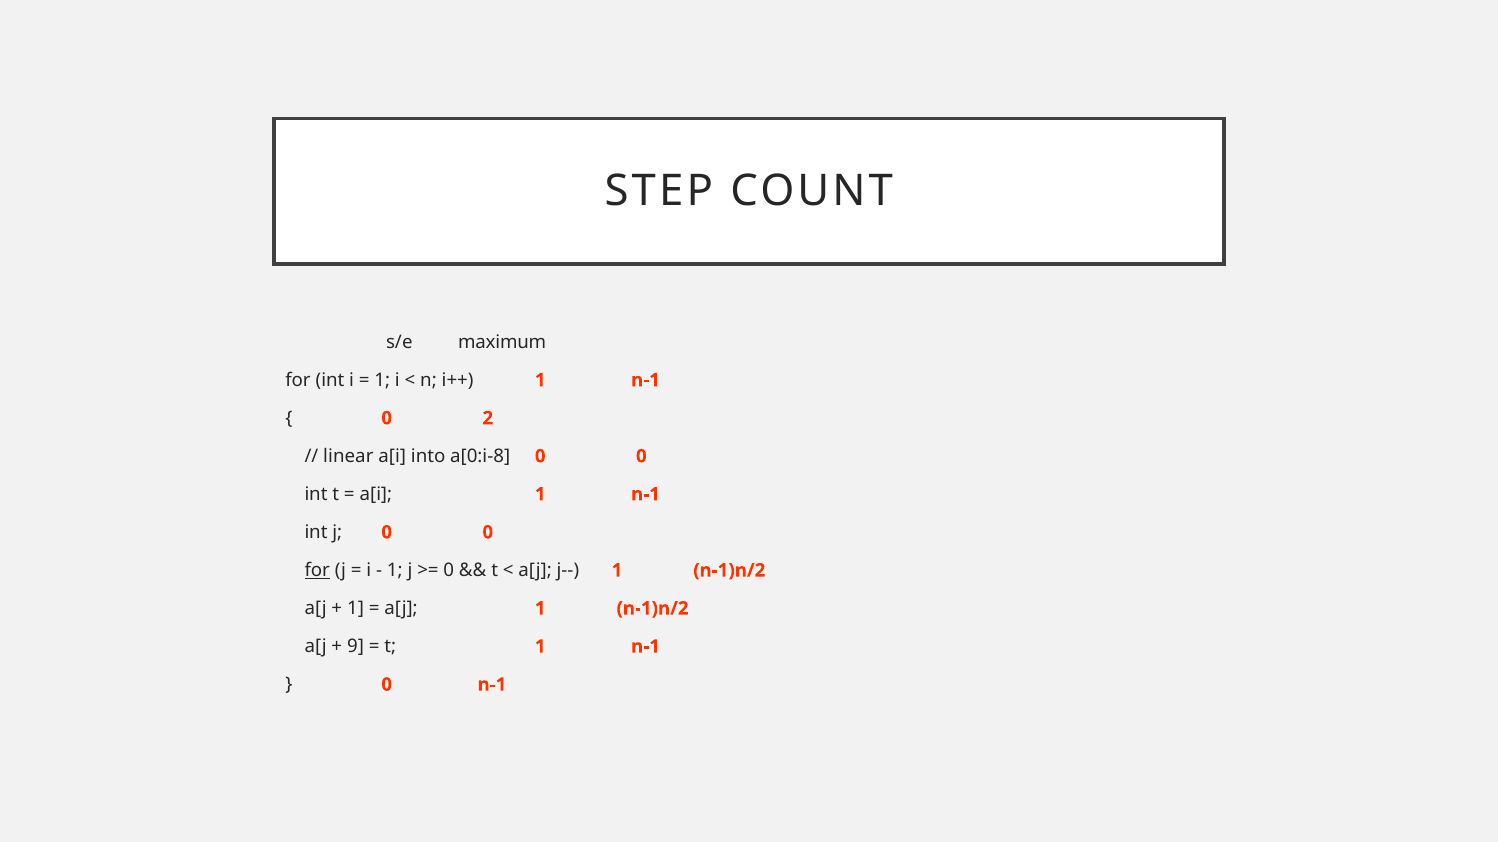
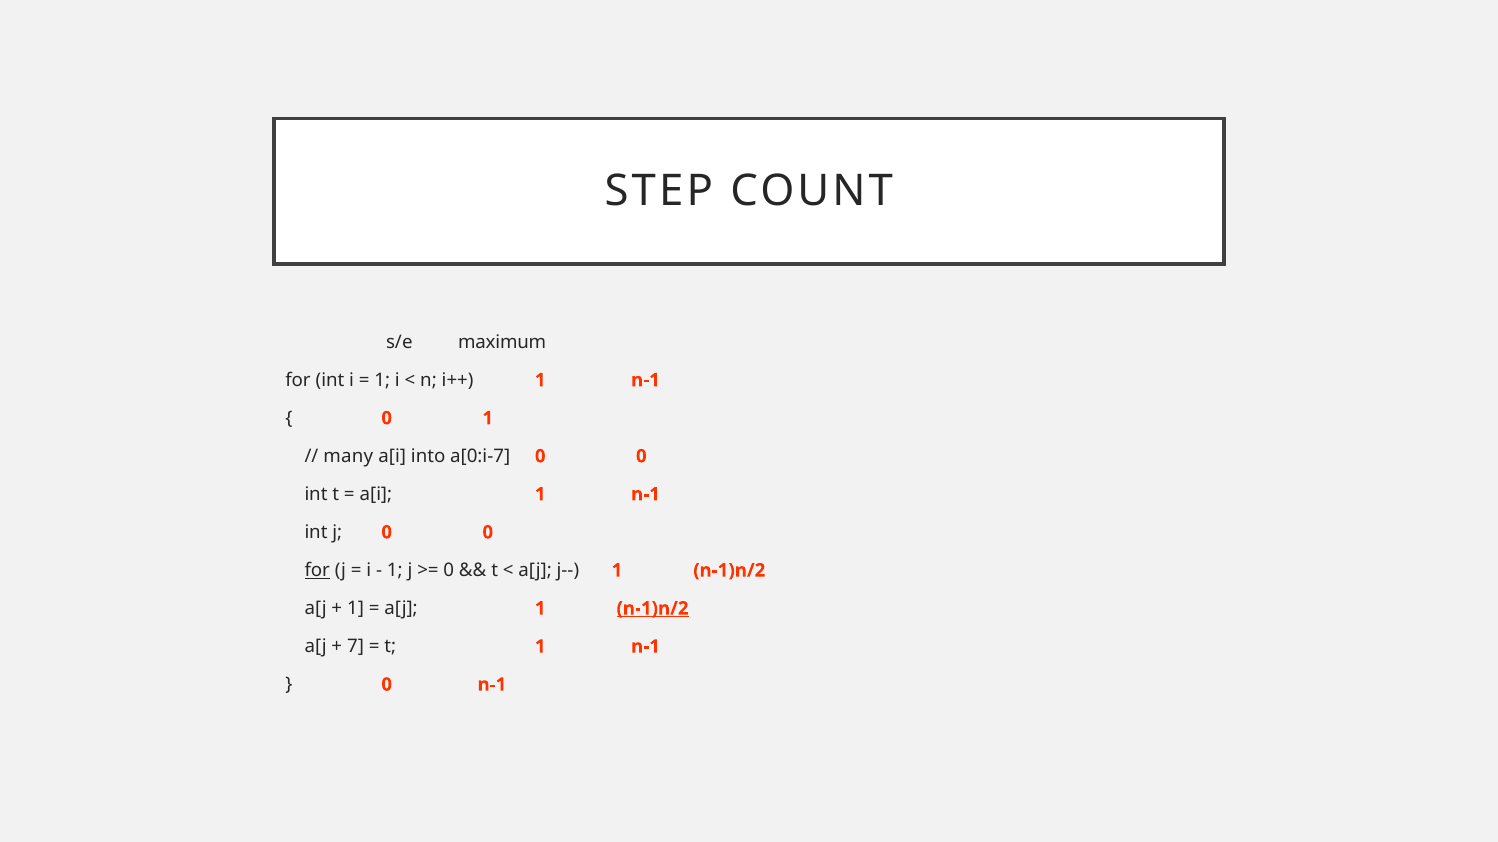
0 2: 2 -> 1
linear: linear -> many
a[0:i-8: a[0:i-8 -> a[0:i-7
n-1)n/2 at (653, 609) underline: none -> present
9: 9 -> 7
